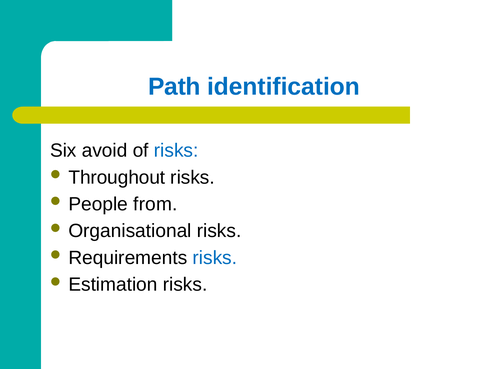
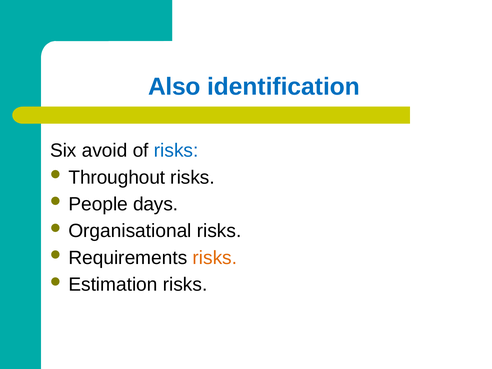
Path: Path -> Also
from: from -> days
risks at (215, 258) colour: blue -> orange
